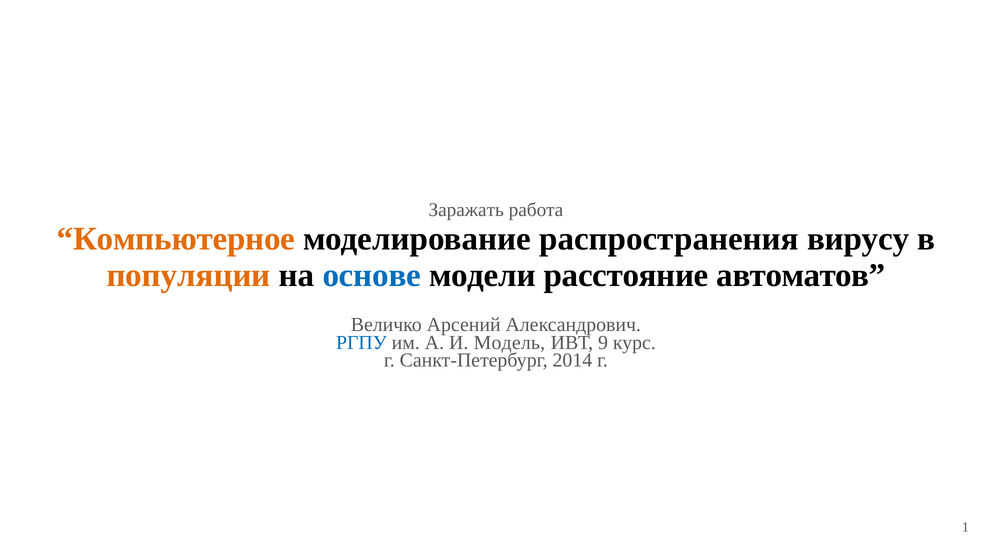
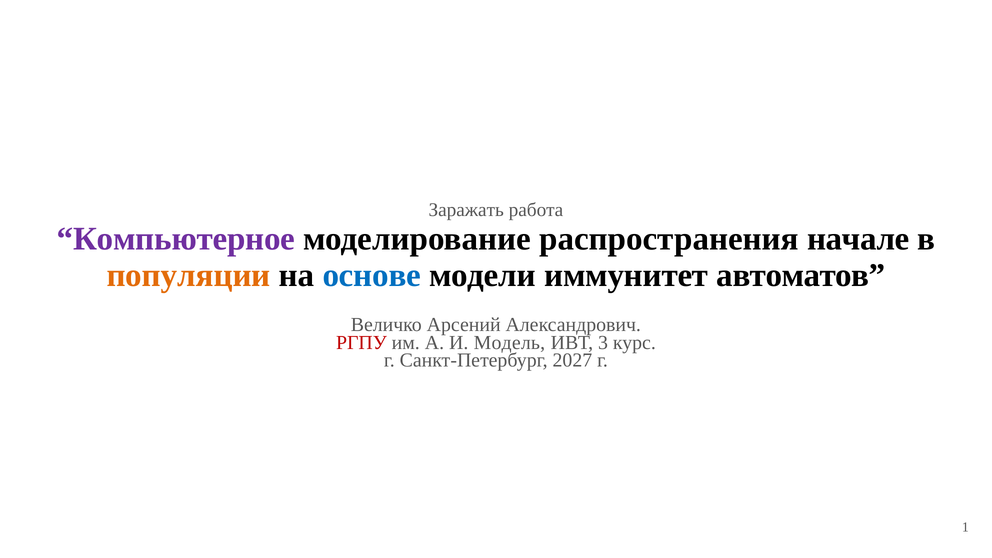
Компьютерное colour: orange -> purple
вирусу: вирусу -> начале
расстояние: расстояние -> иммунитет
РГПУ colour: blue -> red
9: 9 -> 3
2014: 2014 -> 2027
